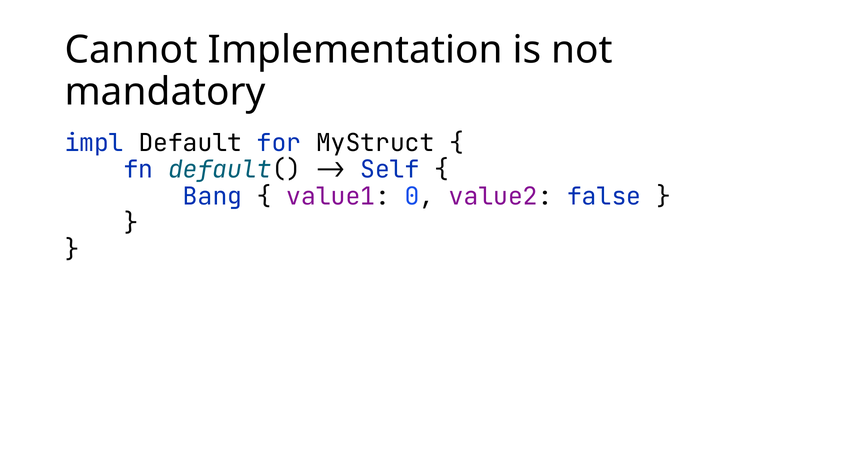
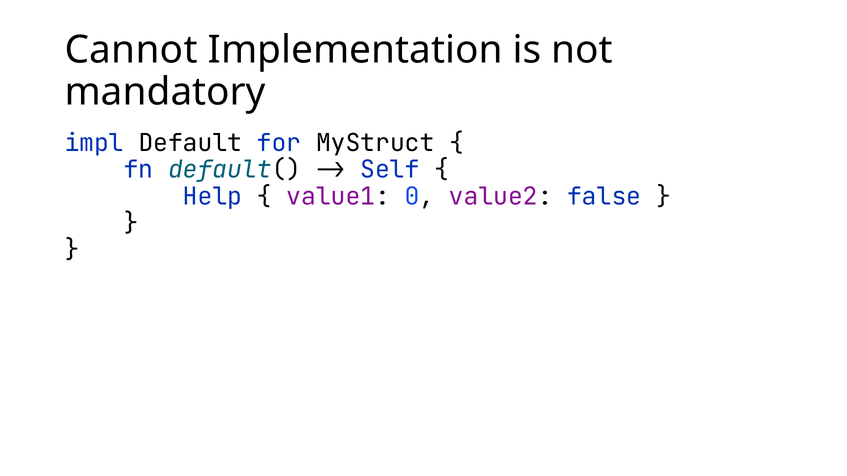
Bang: Bang -> Help
